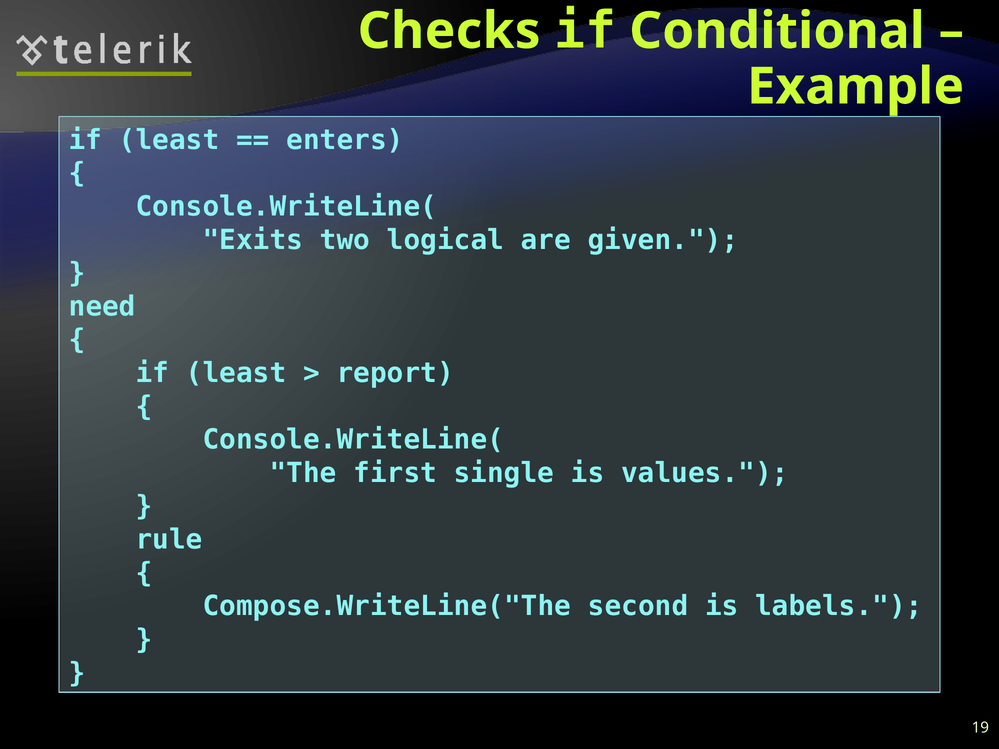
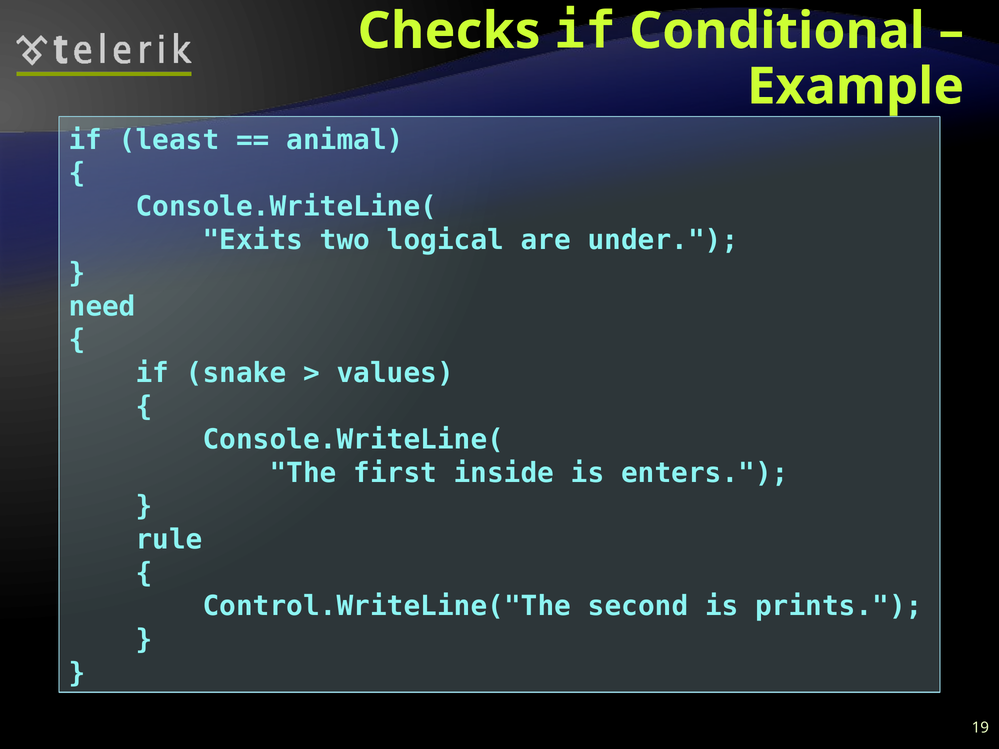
enters: enters -> animal
given: given -> under
least at (236, 373): least -> snake
report: report -> values
single: single -> inside
values: values -> enters
Compose.WriteLine("The: Compose.WriteLine("The -> Control.WriteLine("The
labels: labels -> prints
